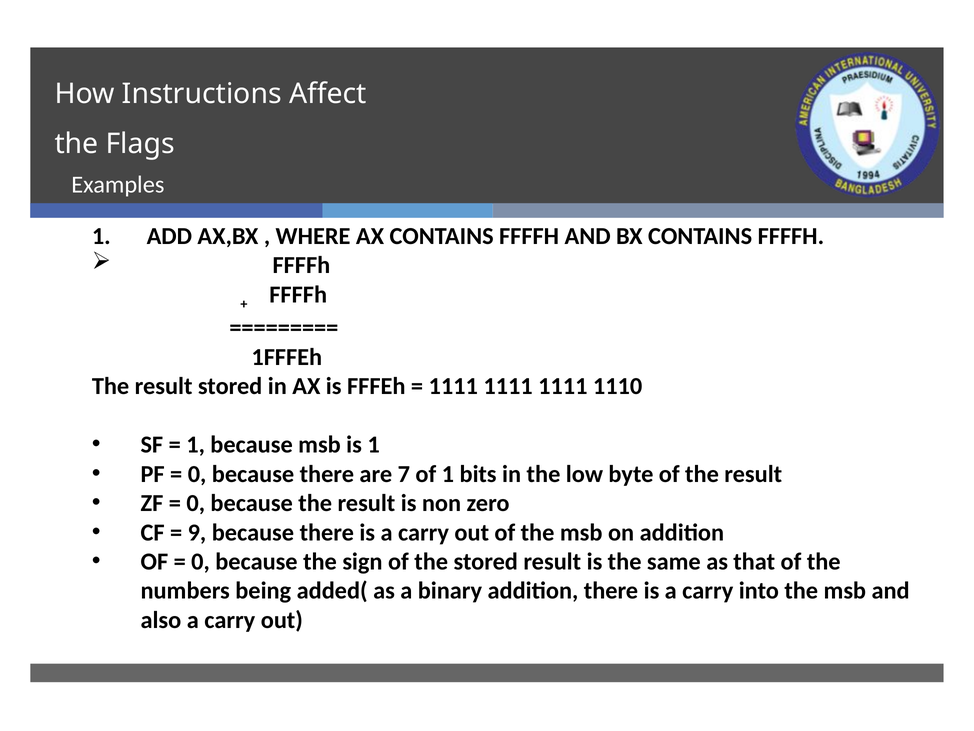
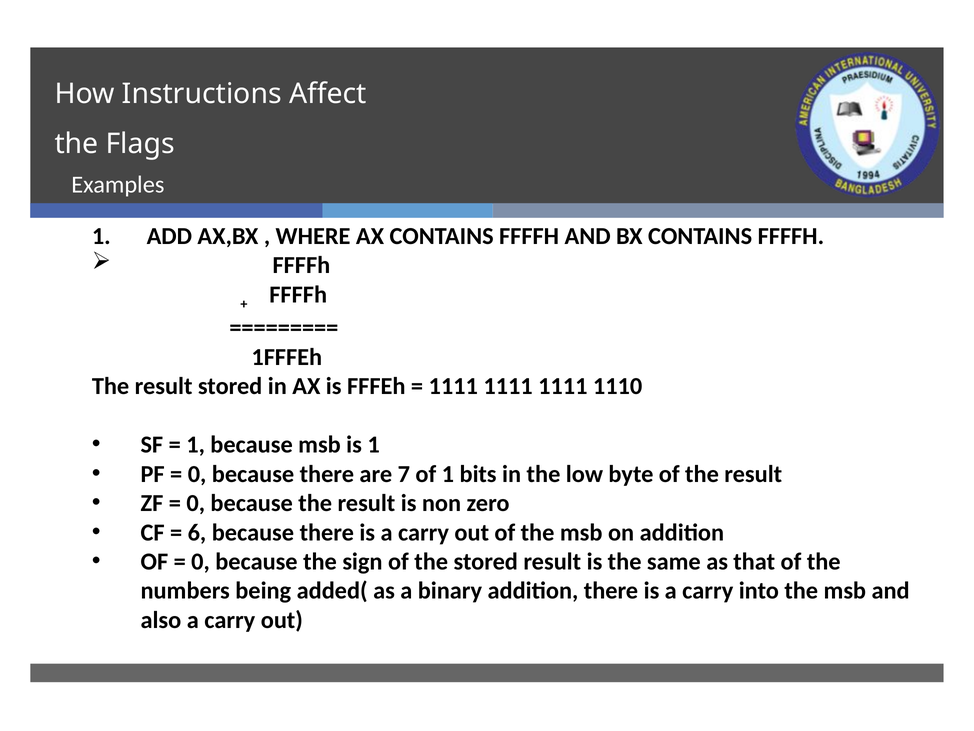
9: 9 -> 6
